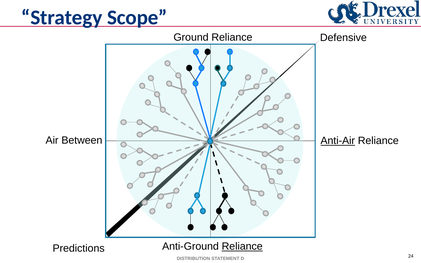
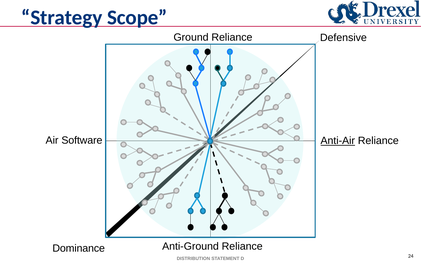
Between: Between -> Software
Reliance at (242, 247) underline: present -> none
Predictions: Predictions -> Dominance
